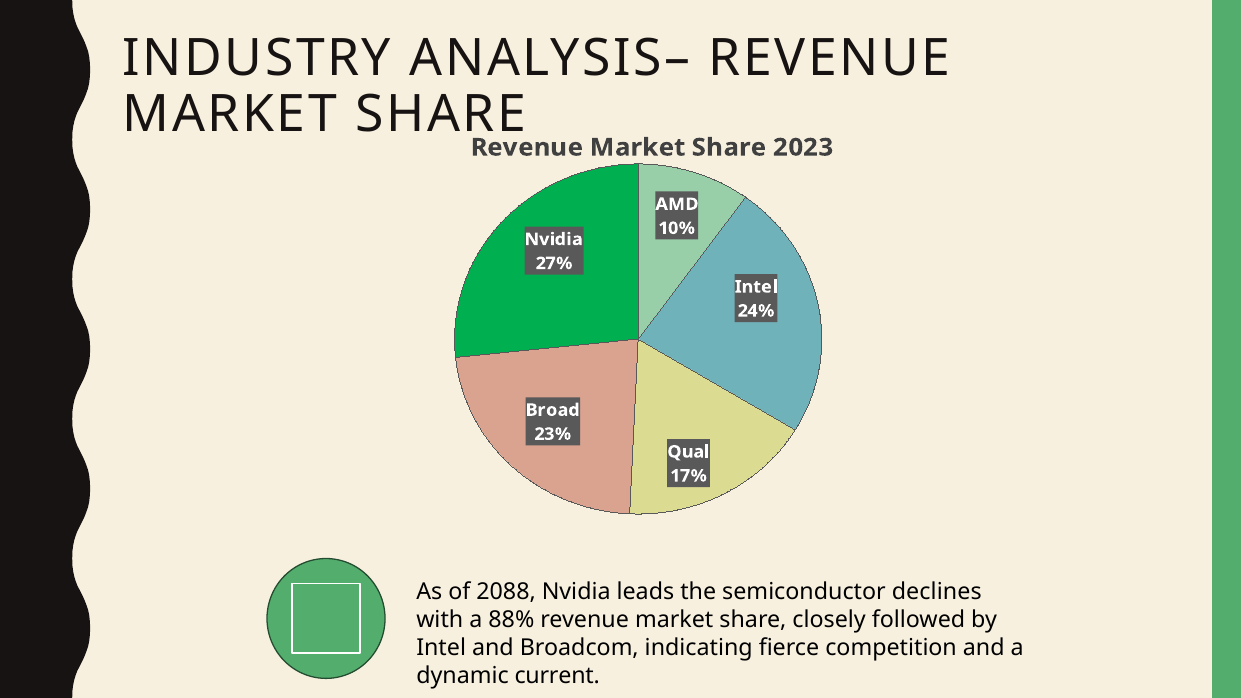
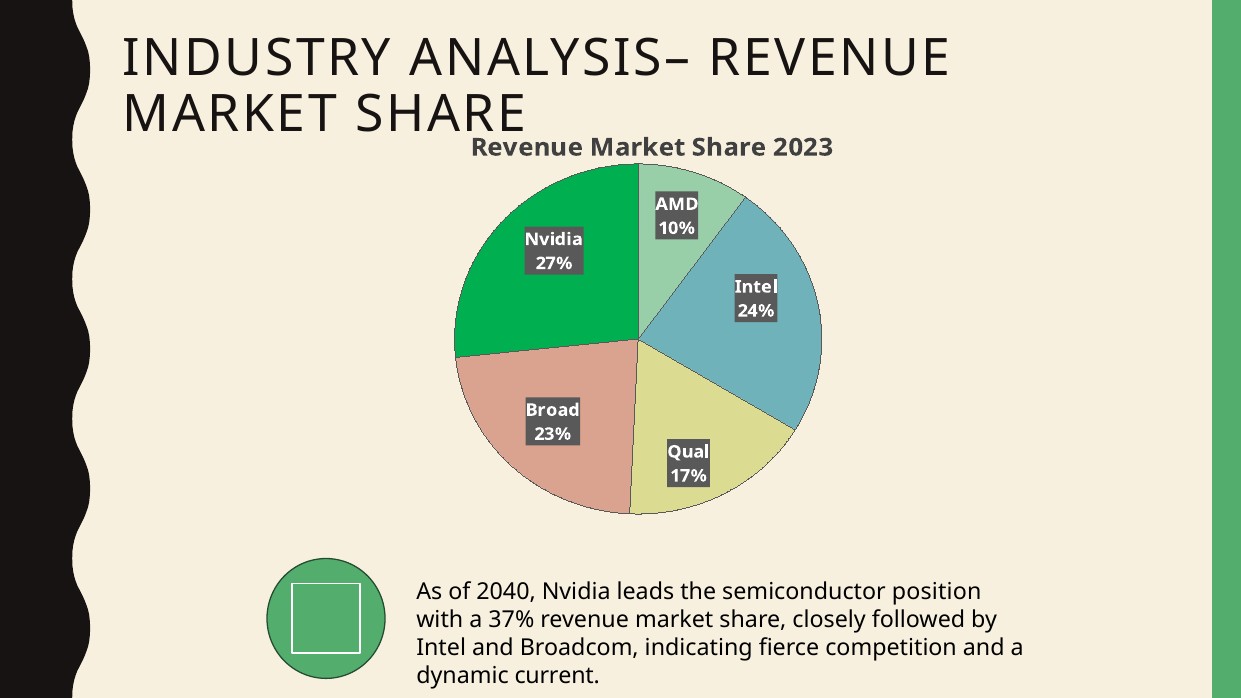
2088: 2088 -> 2040
declines: declines -> position
88%: 88% -> 37%
